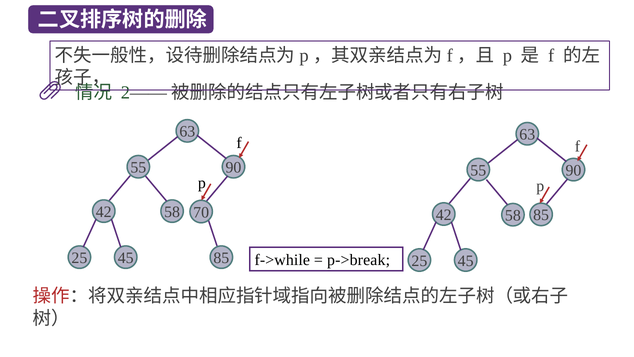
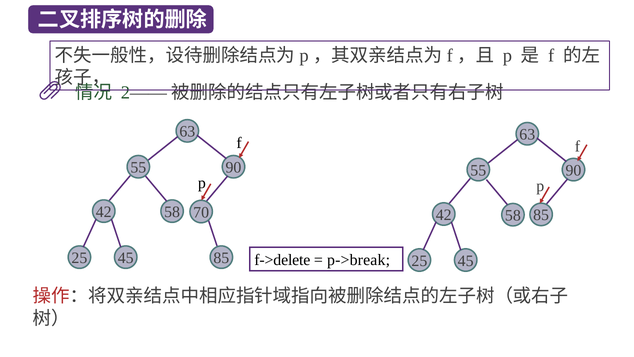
f->while: f->while -> f->delete
